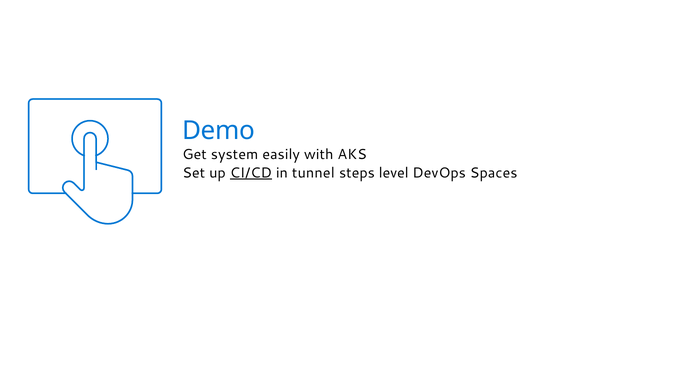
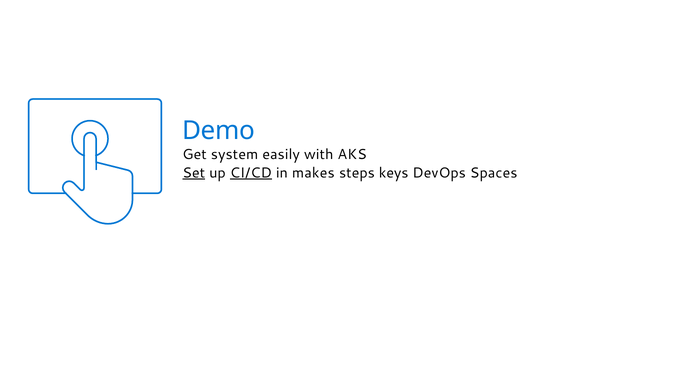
Set underline: none -> present
tunnel: tunnel -> makes
level: level -> keys
